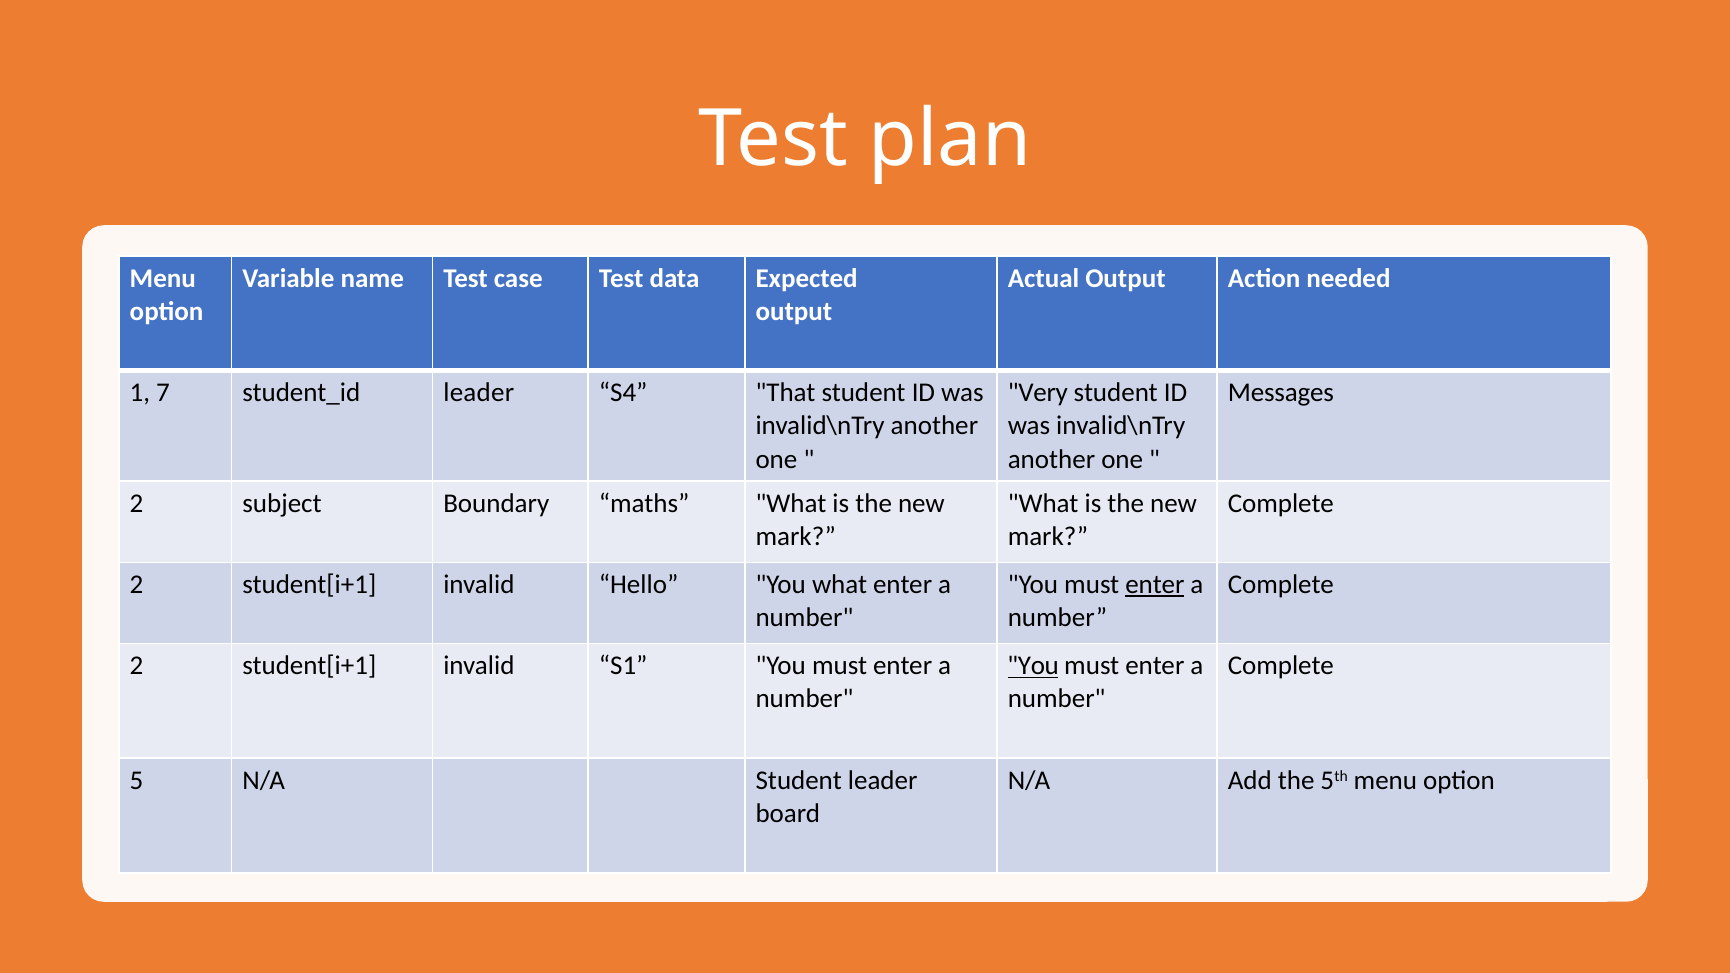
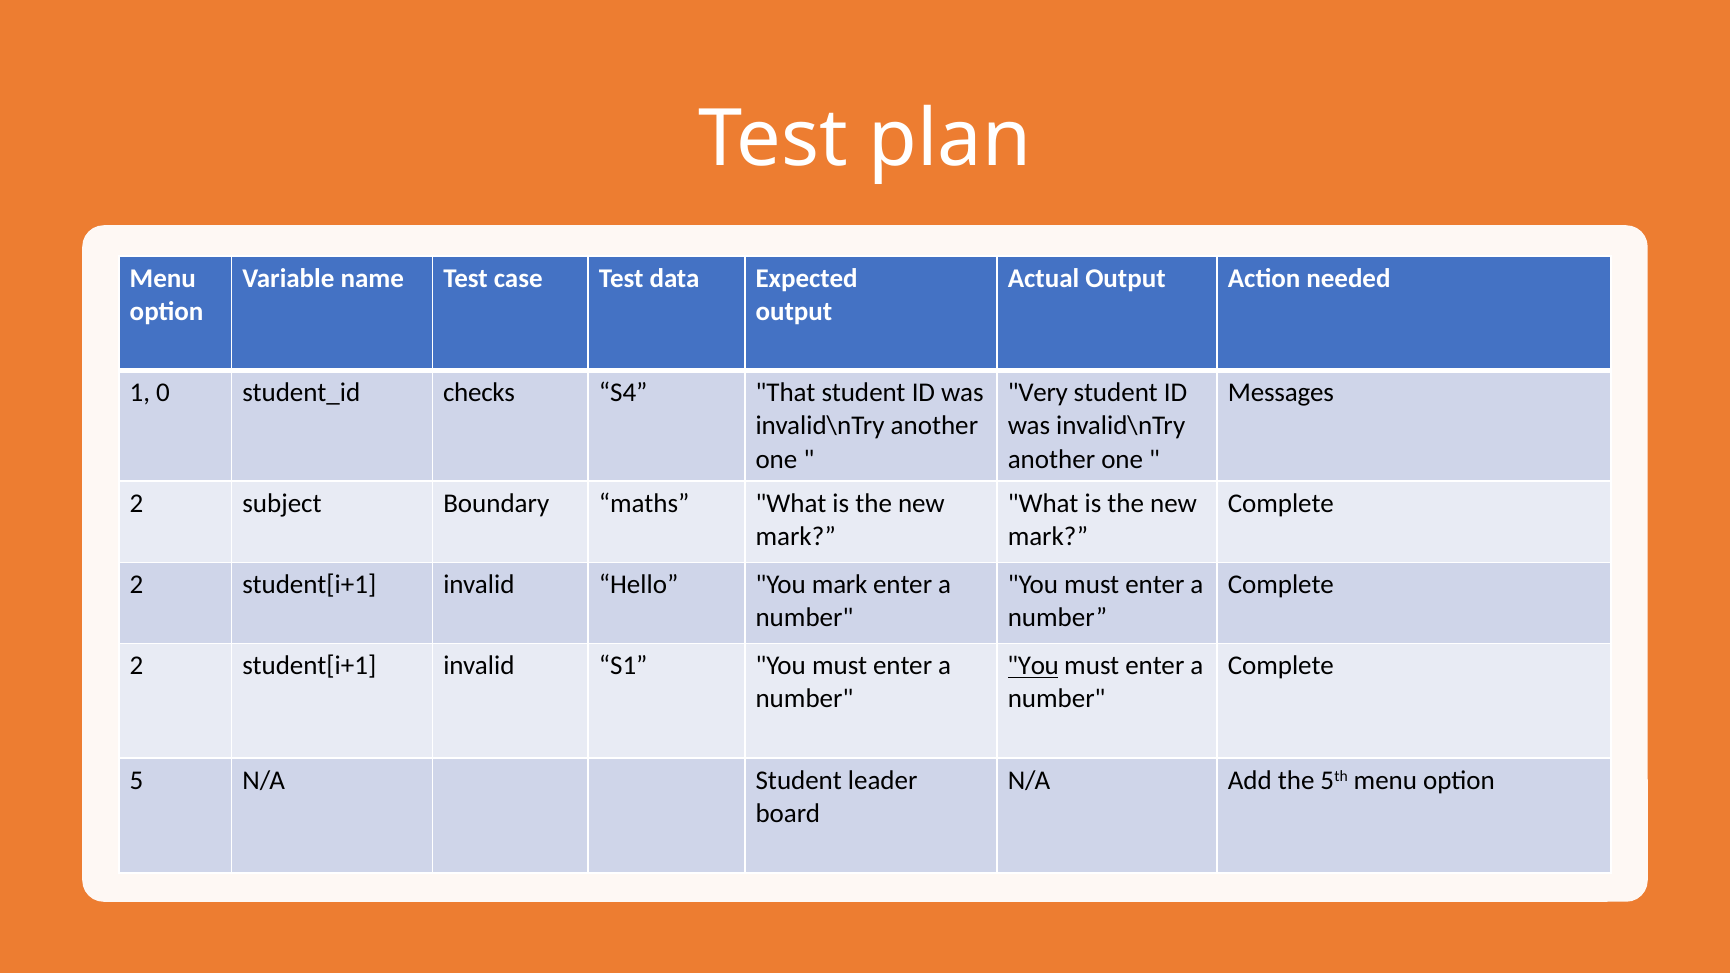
7: 7 -> 0
leader at (479, 393): leader -> checks
You what: what -> mark
enter at (1155, 585) underline: present -> none
